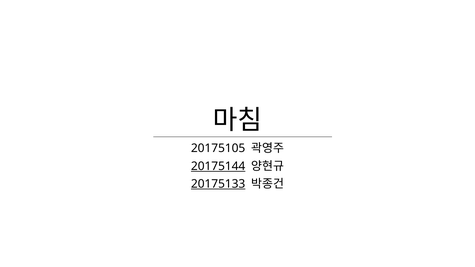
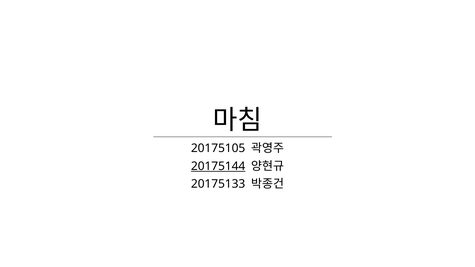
20175133 underline: present -> none
